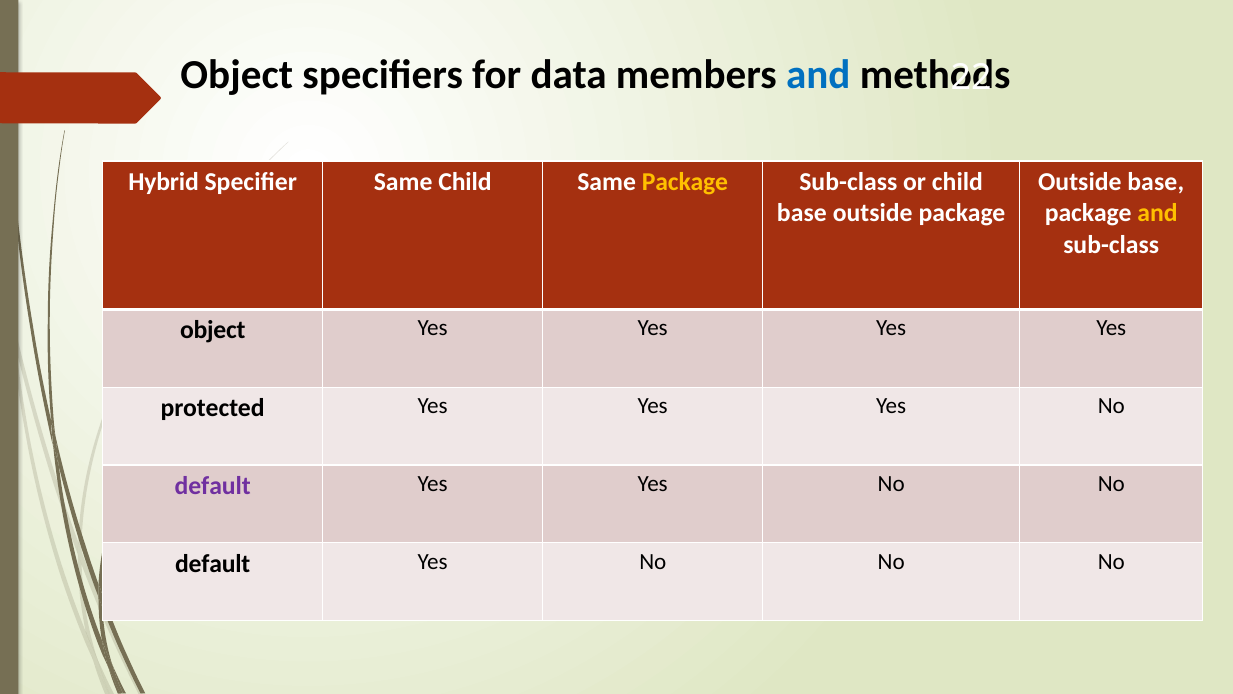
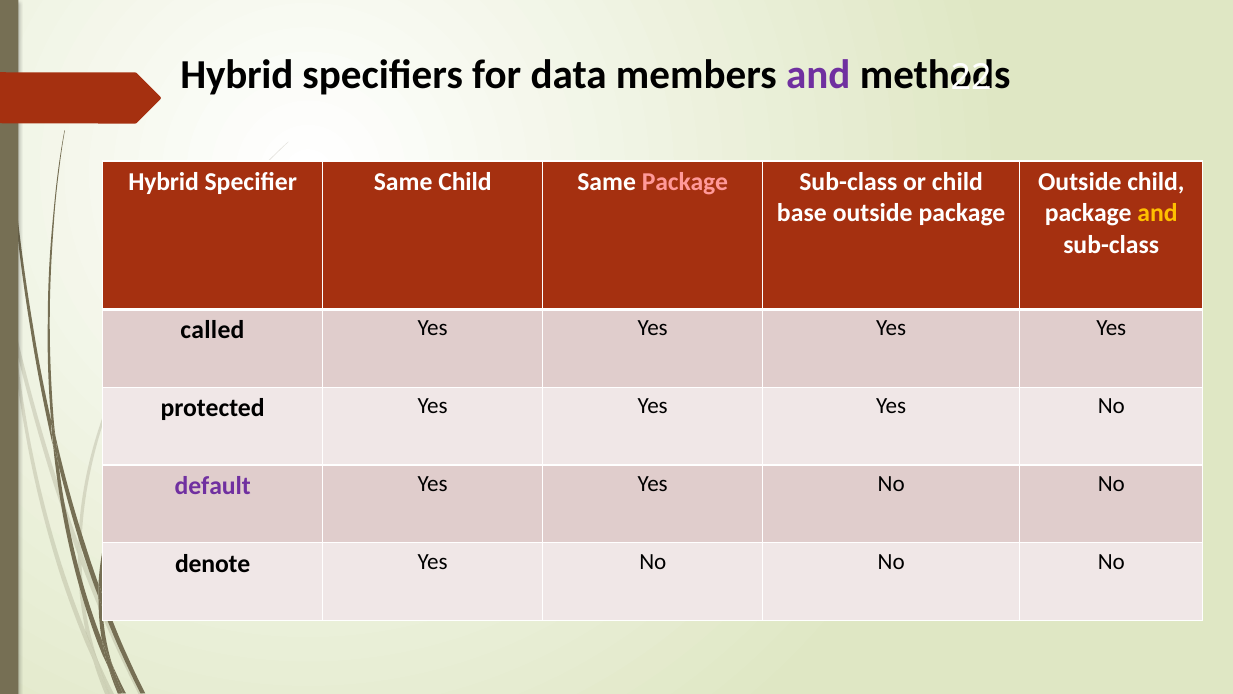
Object at (237, 74): Object -> Hybrid
and at (818, 74) colour: blue -> purple
Package at (685, 182) colour: yellow -> pink
Outside base: base -> child
object at (213, 330): object -> called
default at (213, 563): default -> denote
